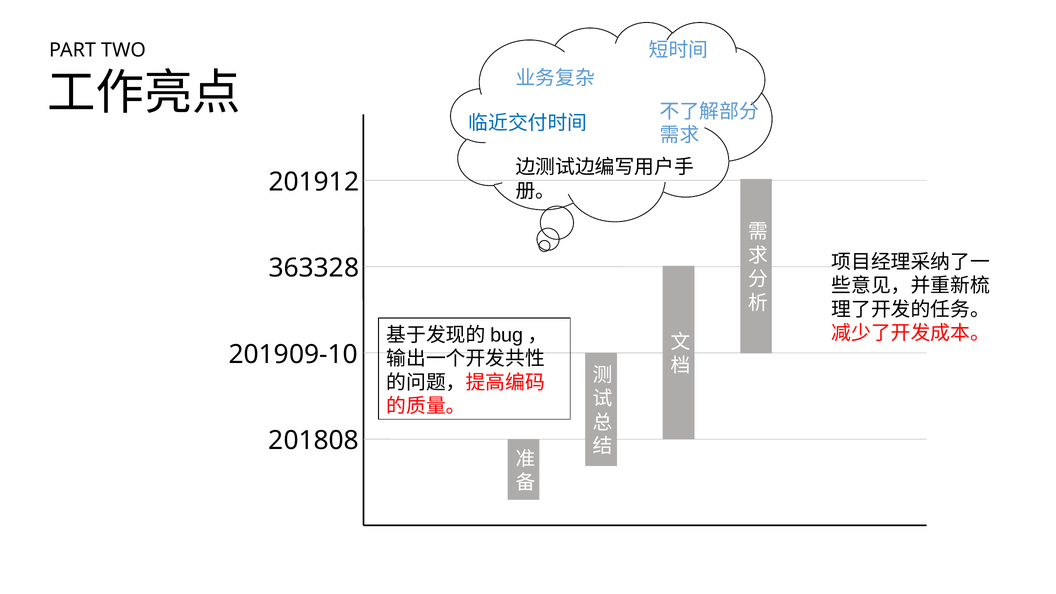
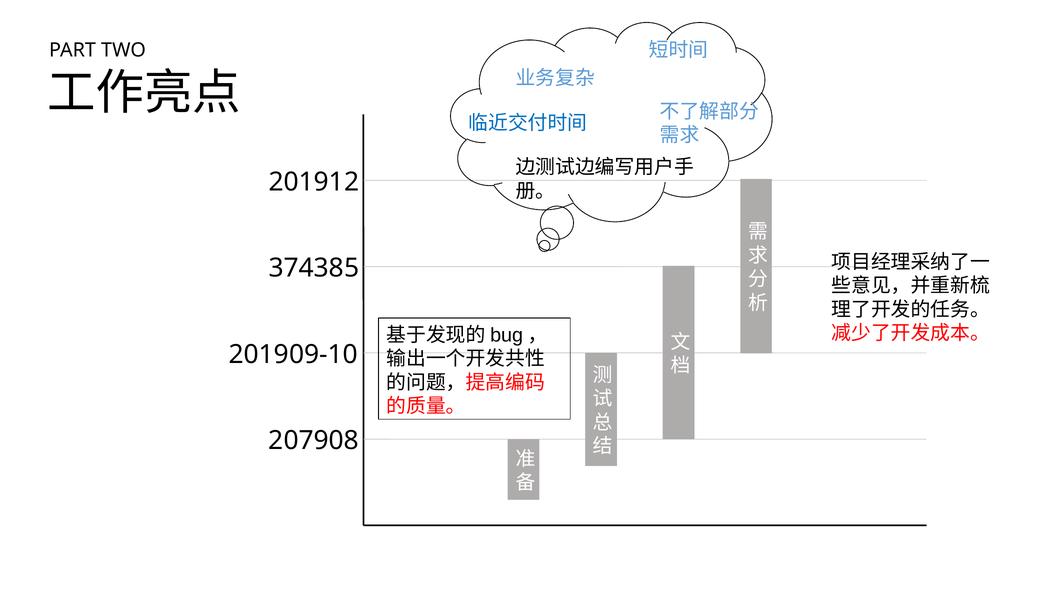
363328: 363328 -> 374385
201808: 201808 -> 207908
